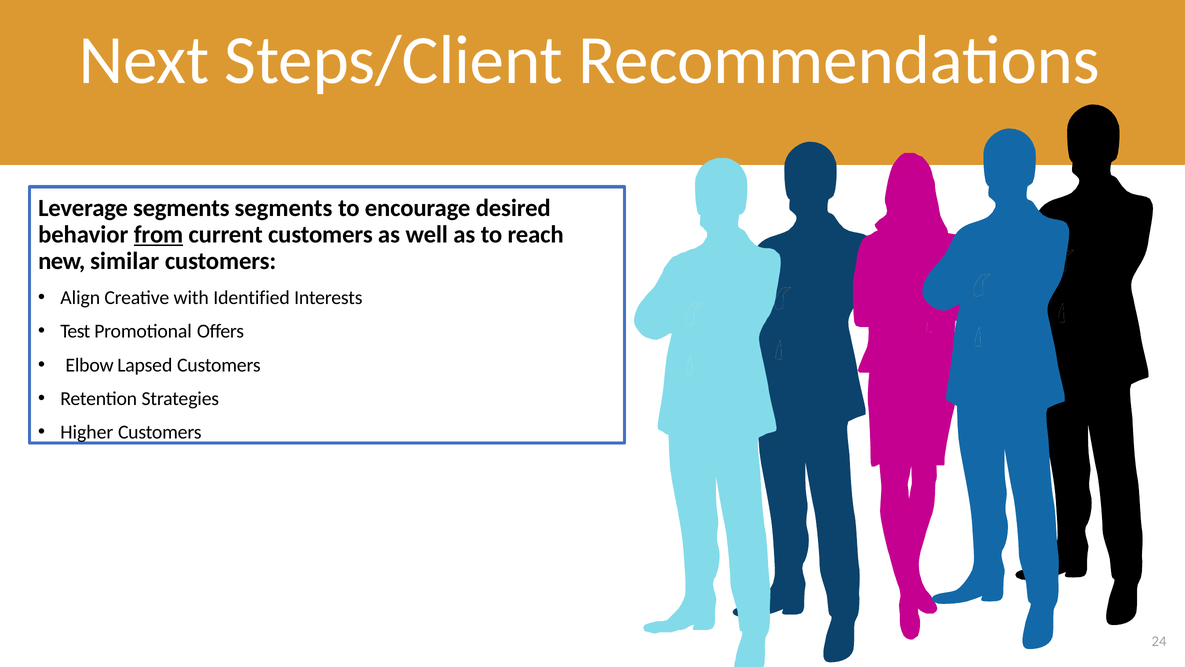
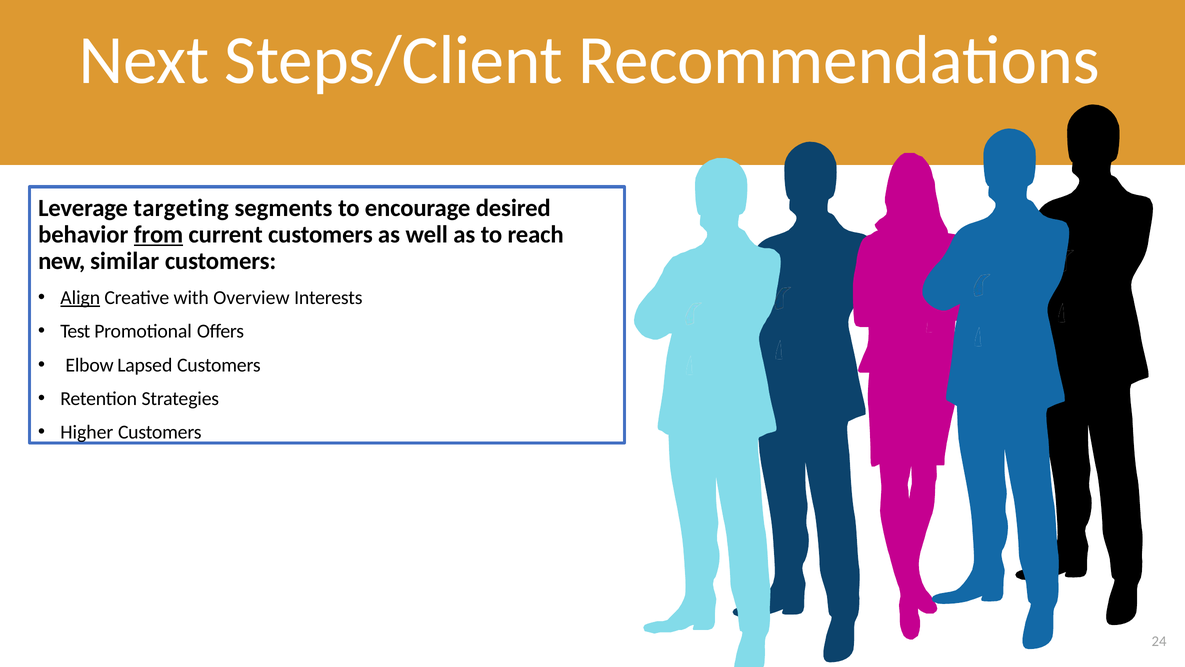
Leverage segments: segments -> targeting
Align underline: none -> present
Identified: Identified -> Overview
